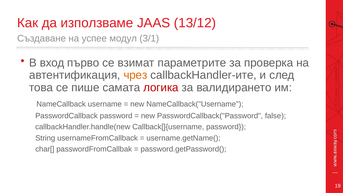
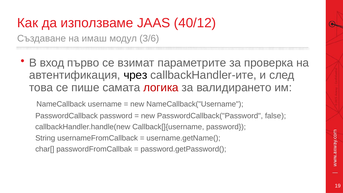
13/12: 13/12 -> 40/12
успее: успее -> имаш
3/1: 3/1 -> 3/6
чрез colour: orange -> black
